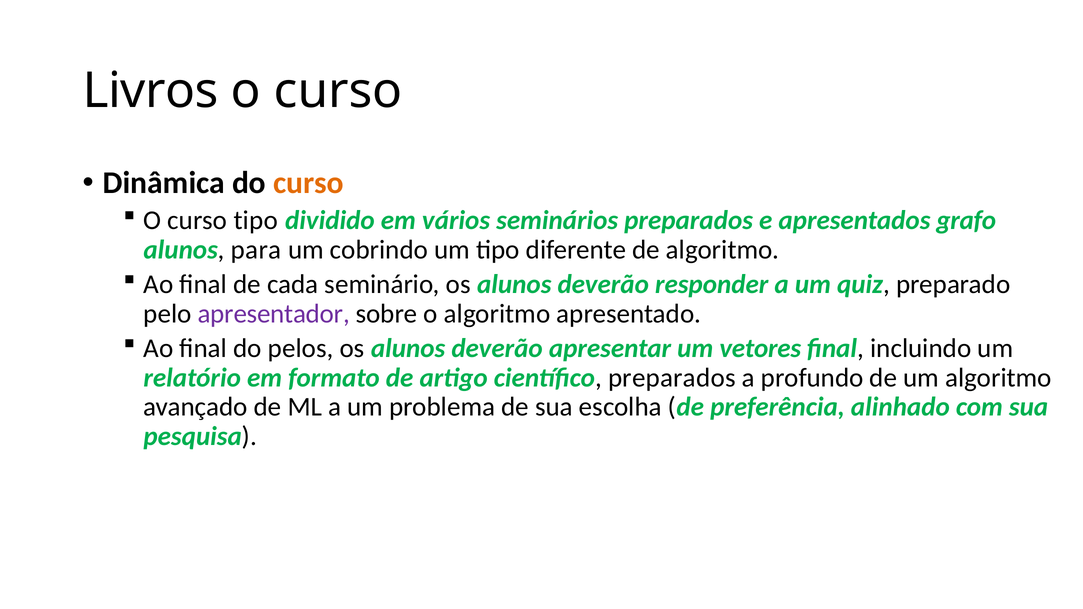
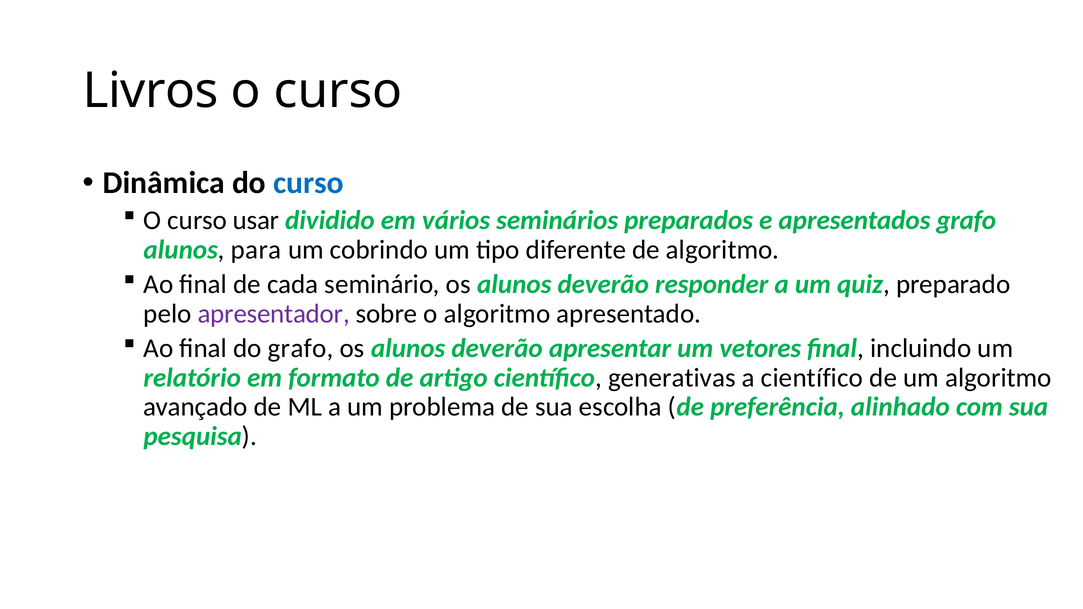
curso at (308, 183) colour: orange -> blue
curso tipo: tipo -> usar
do pelos: pelos -> grafo
científico preparados: preparados -> generativas
a profundo: profundo -> científico
